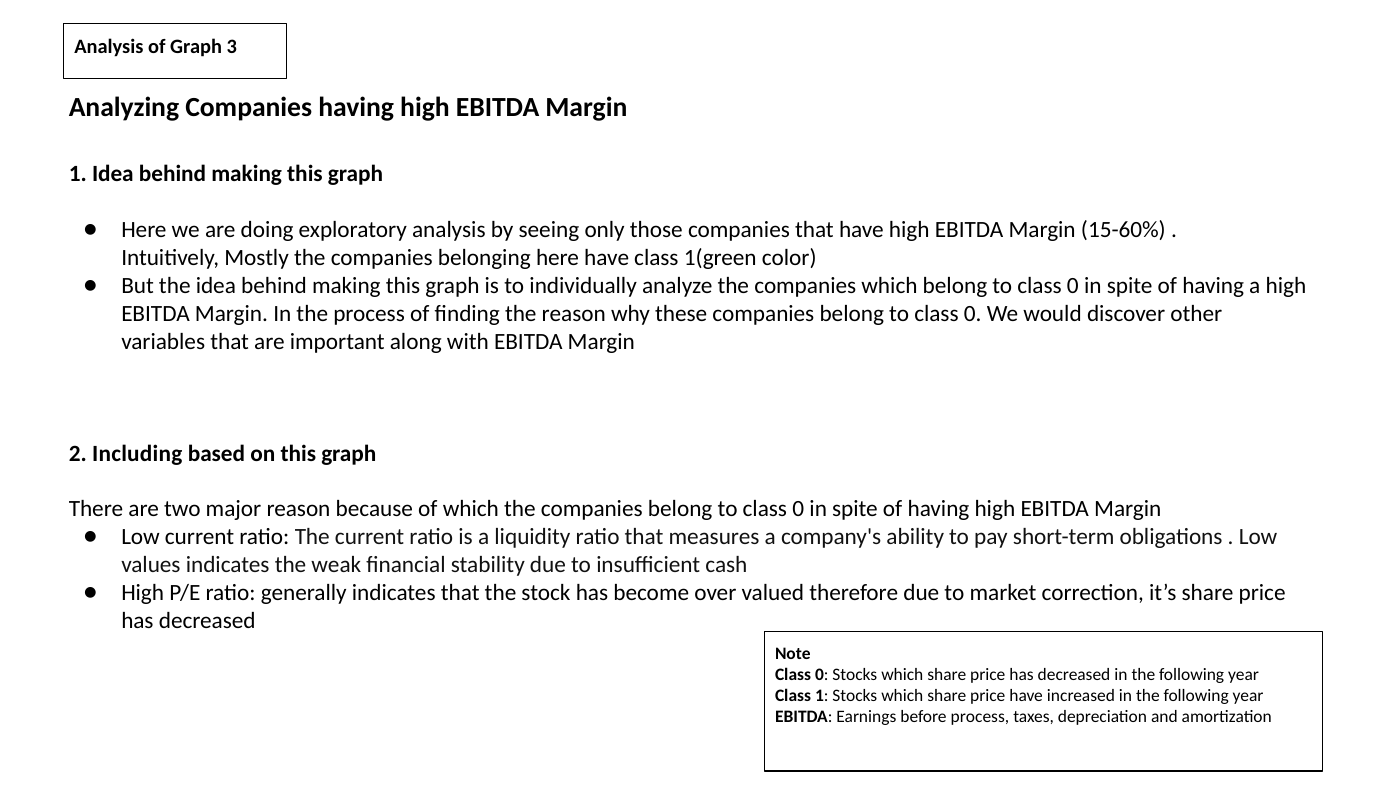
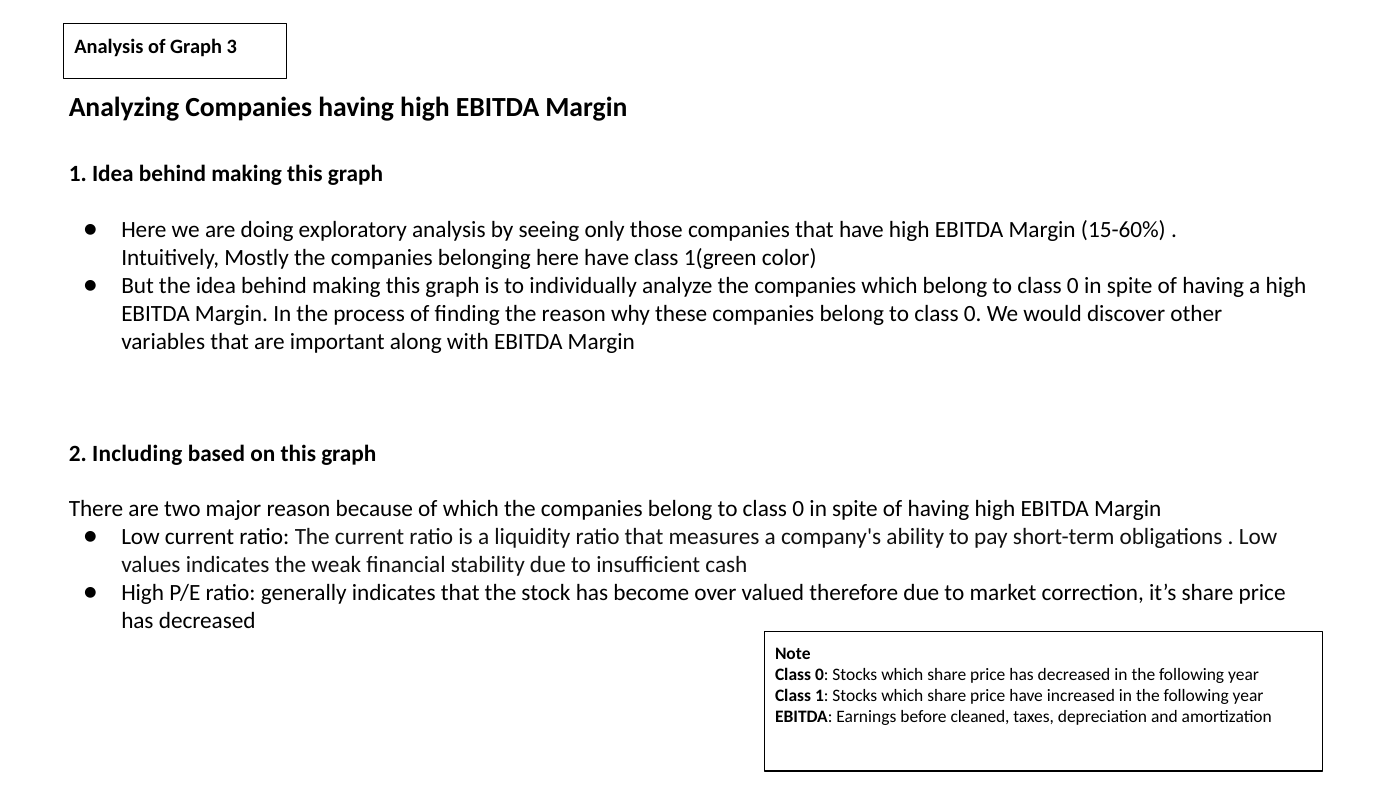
before process: process -> cleaned
